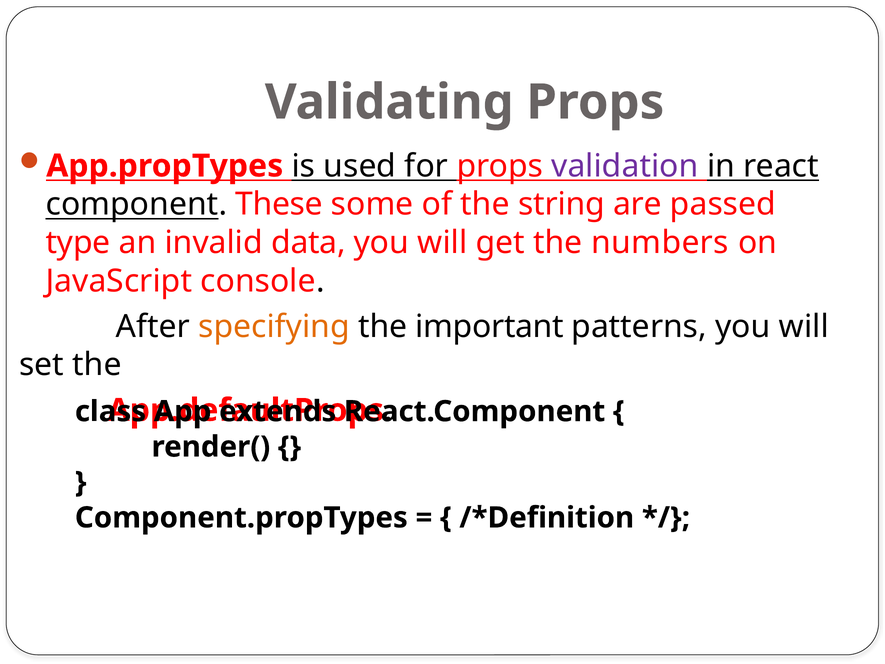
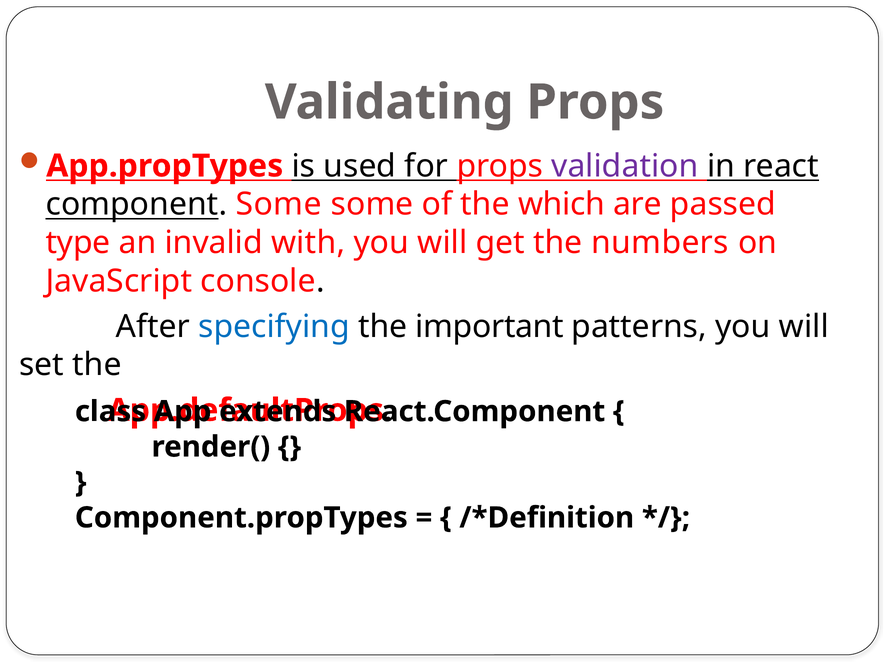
component These: These -> Some
string: string -> which
data: data -> with
specifying colour: orange -> blue
